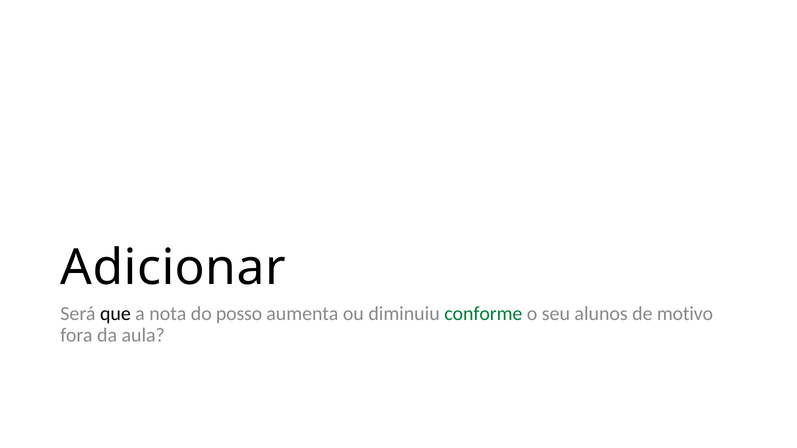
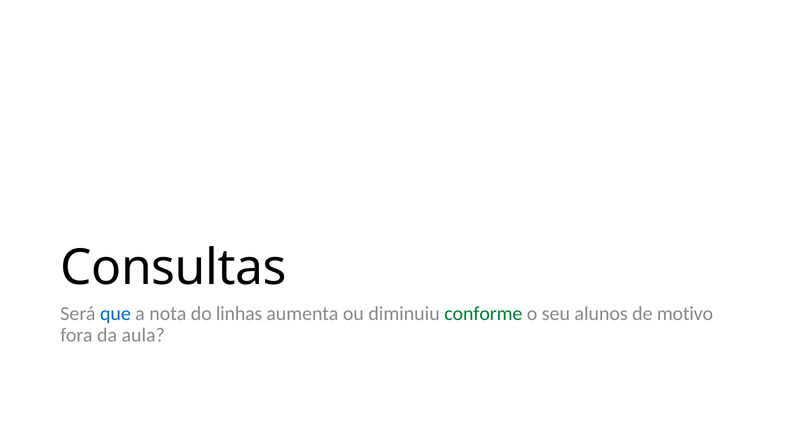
Adicionar: Adicionar -> Consultas
que colour: black -> blue
posso: posso -> linhas
